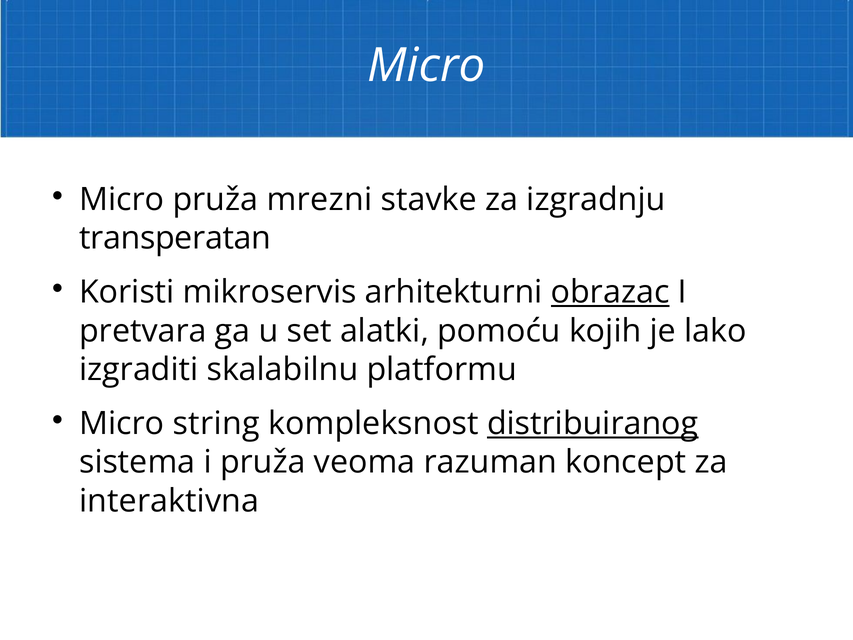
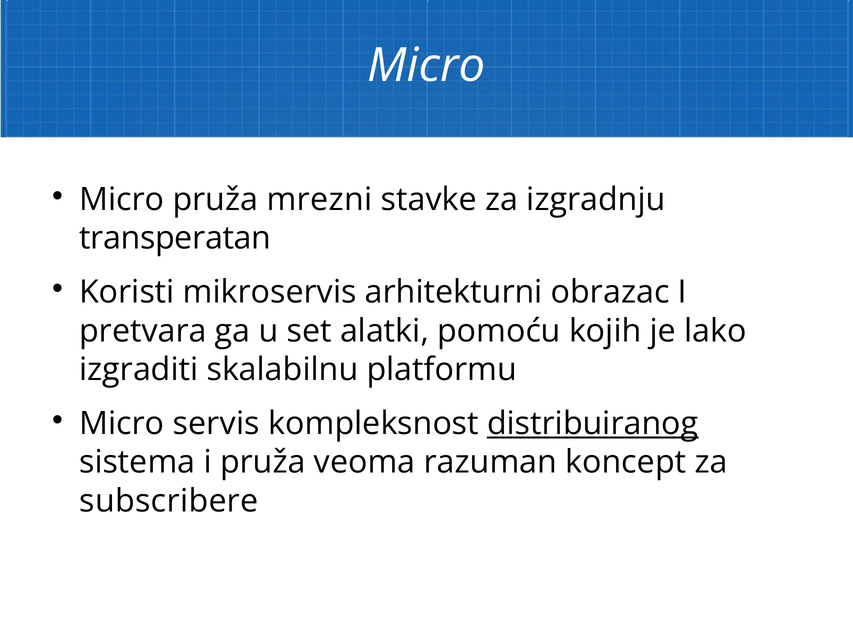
obrazac underline: present -> none
string: string -> servis
interaktivna: interaktivna -> subscribere
